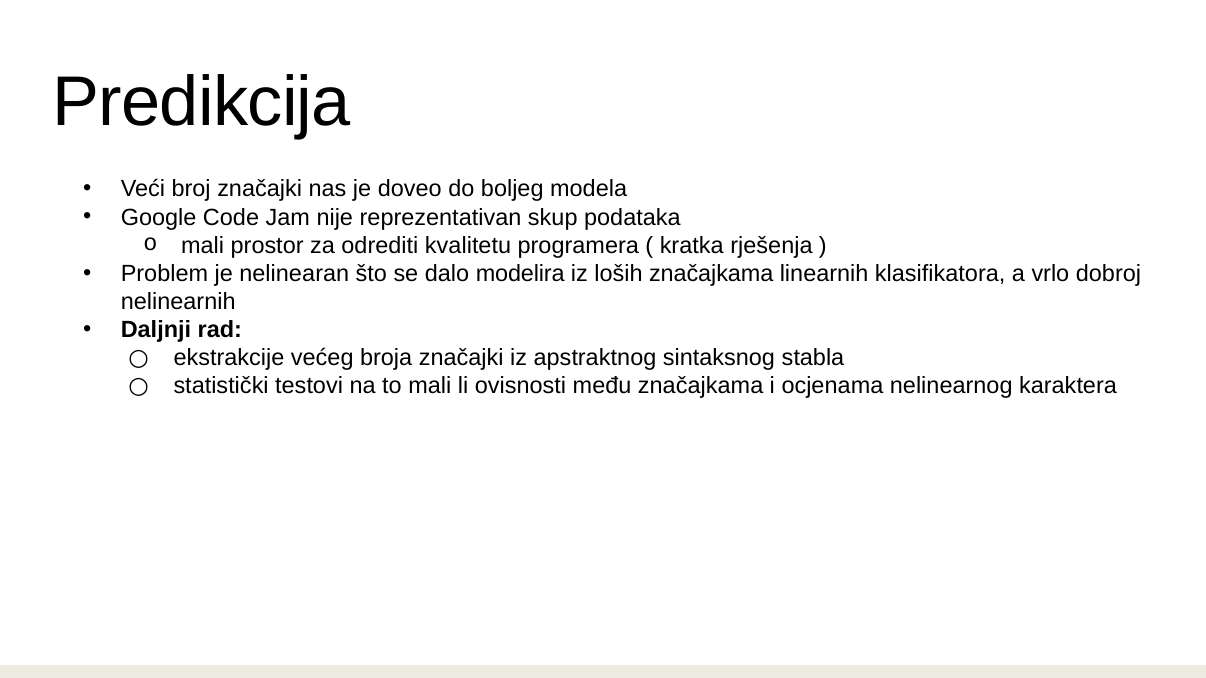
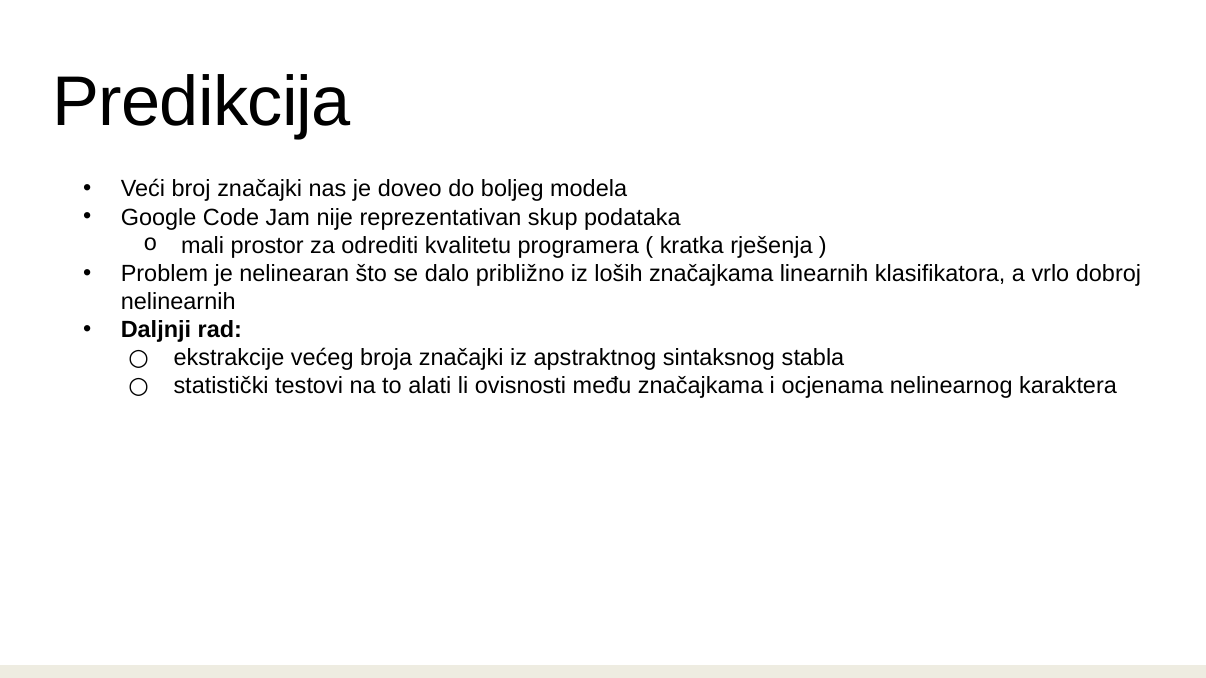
modelira: modelira -> približno
to mali: mali -> alati
